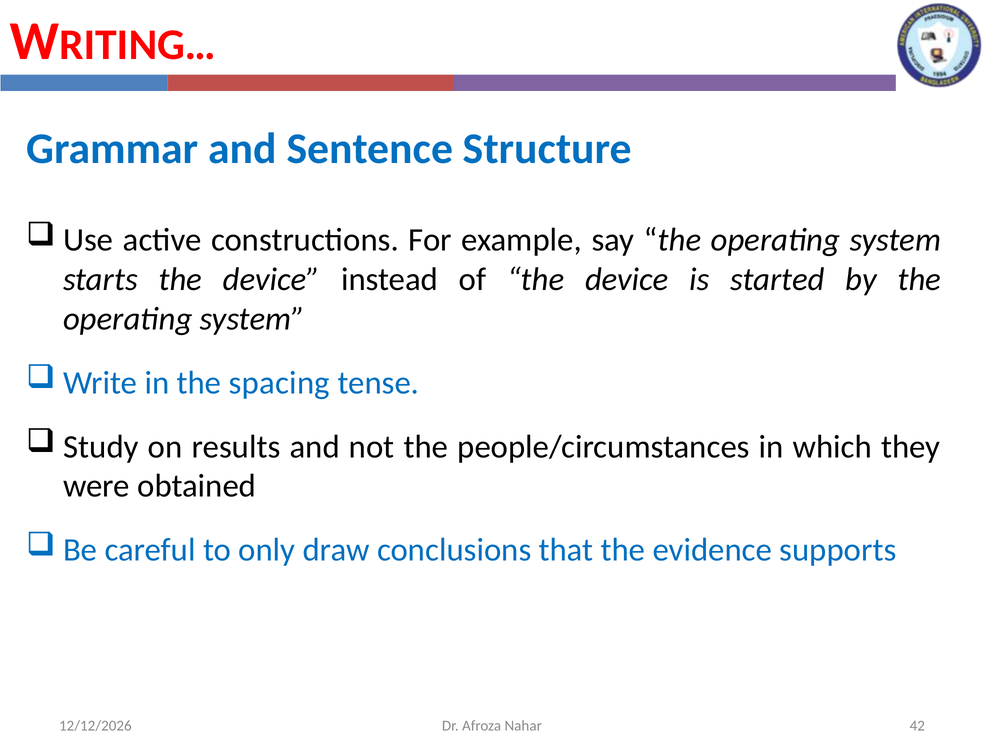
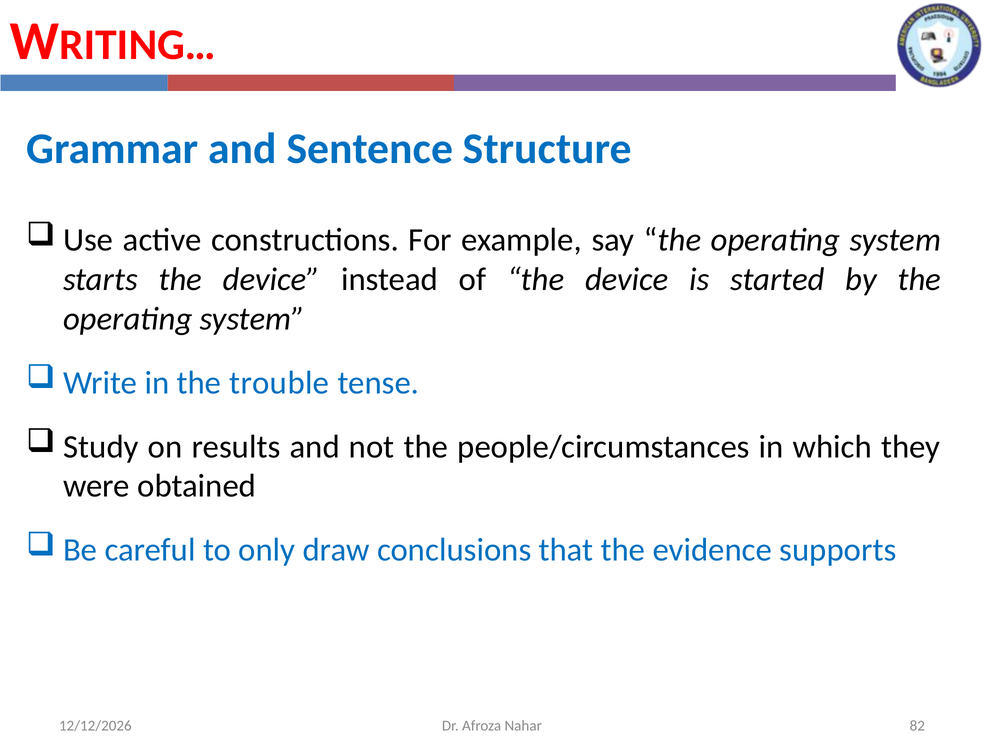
spacing: spacing -> trouble
42: 42 -> 82
